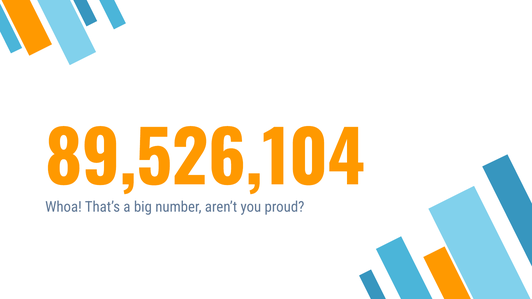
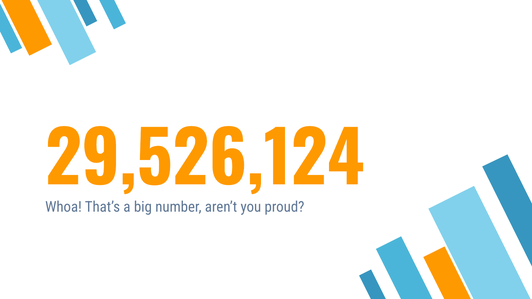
89,526,104: 89,526,104 -> 29,526,124
